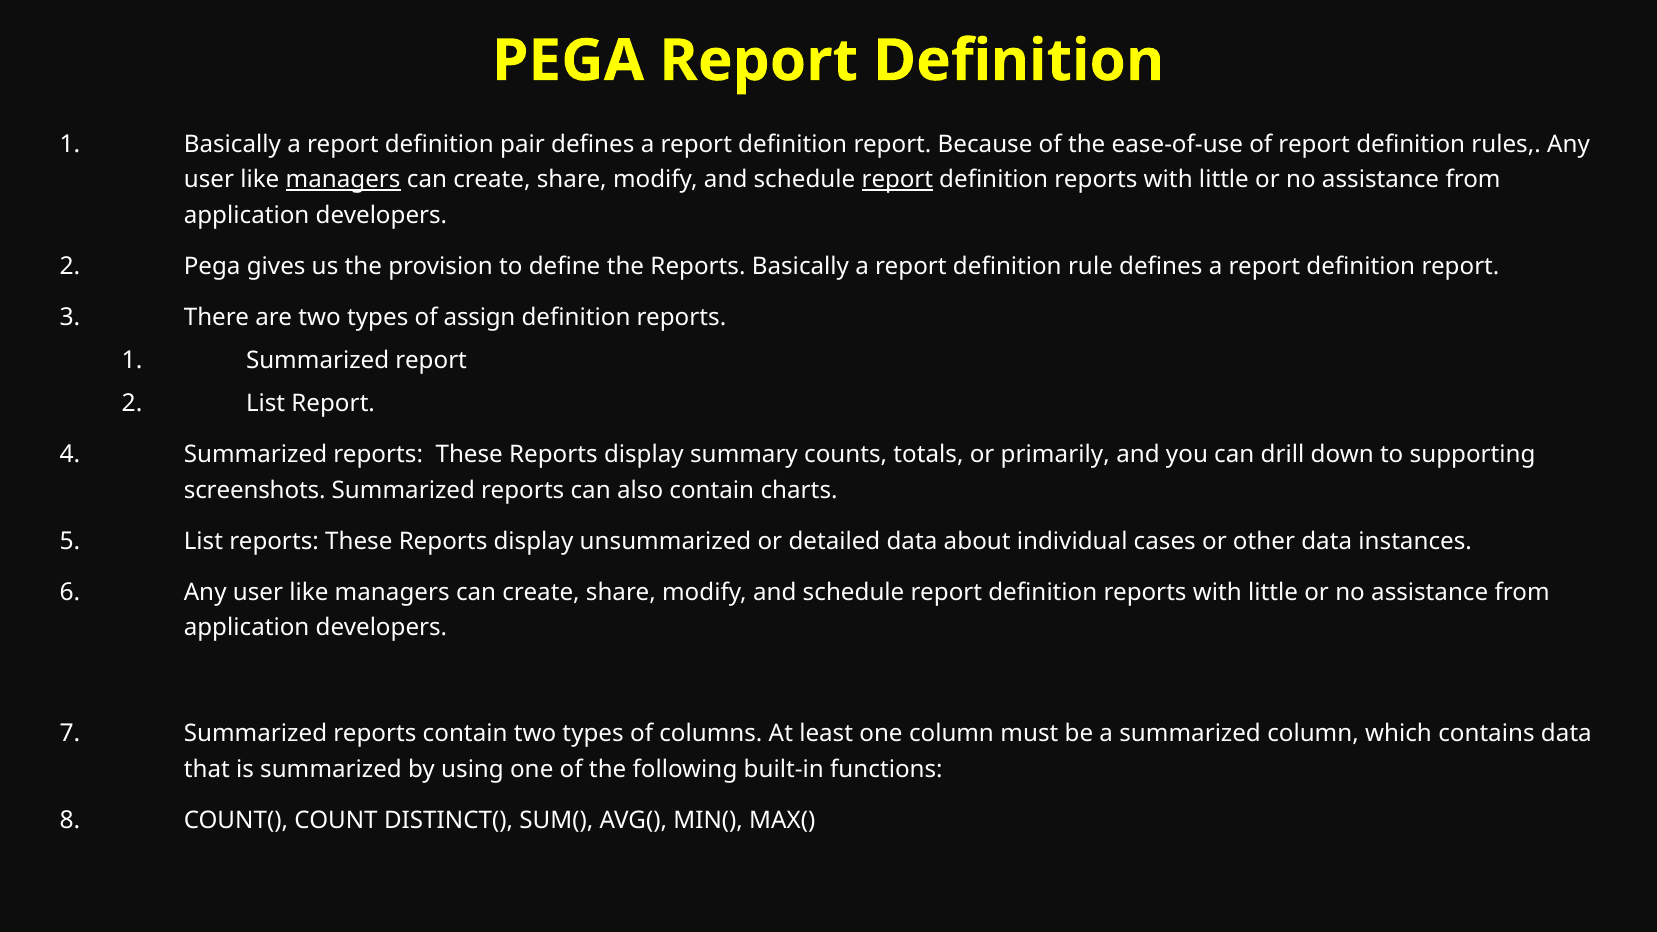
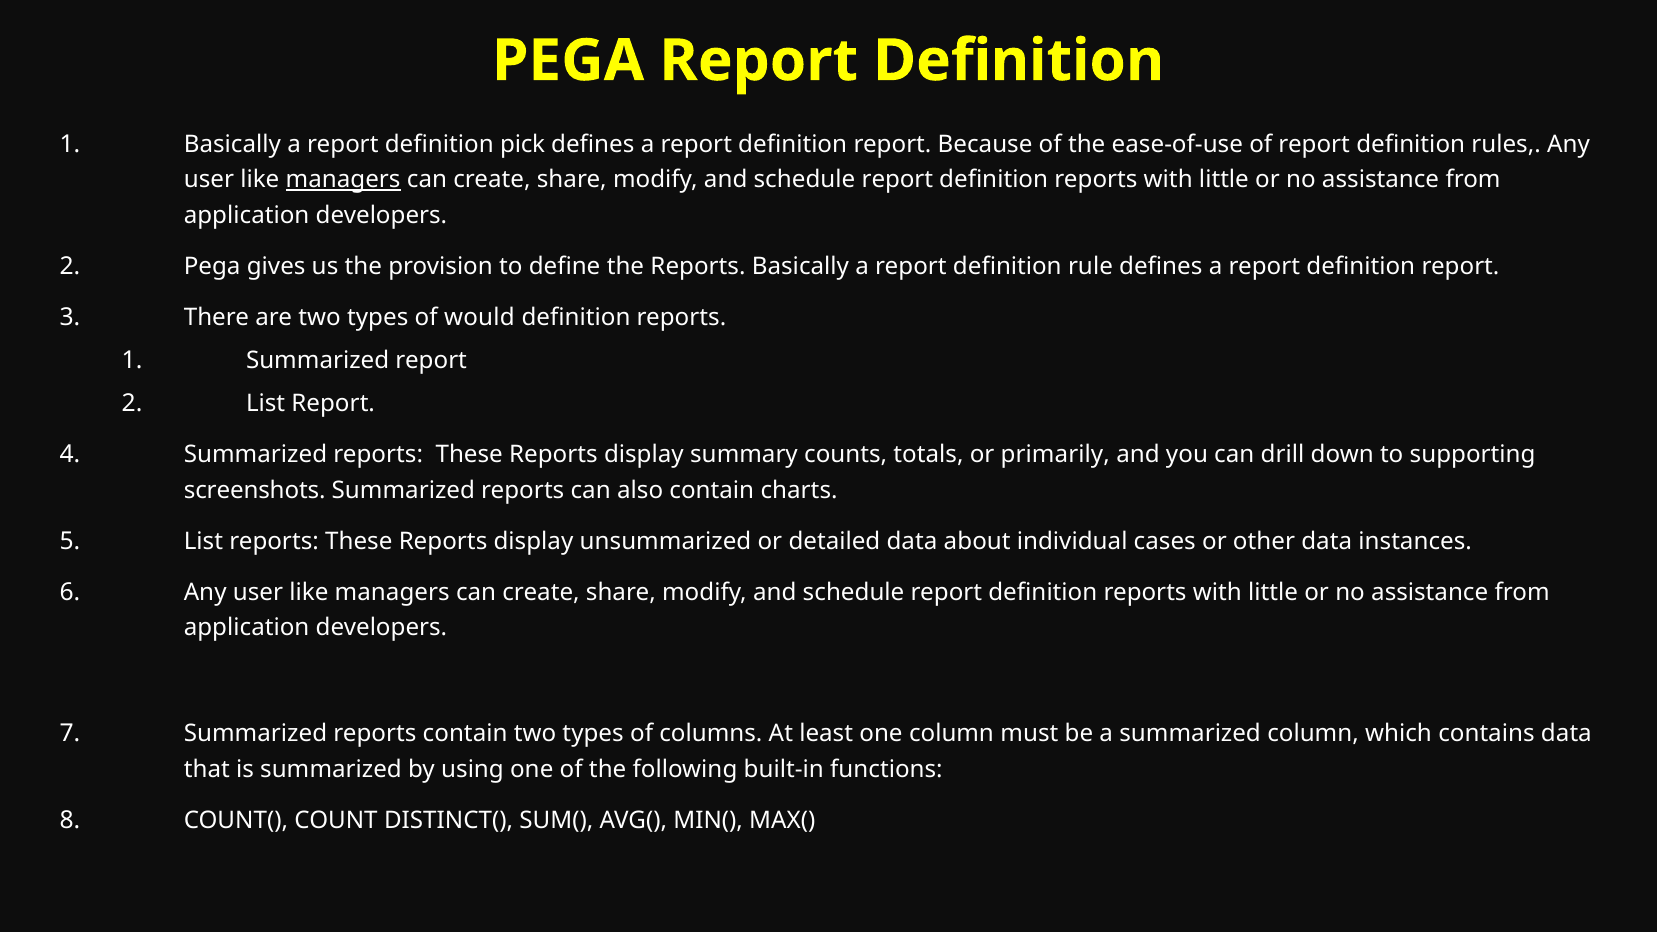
pair: pair -> pick
report at (897, 180) underline: present -> none
assign: assign -> would
